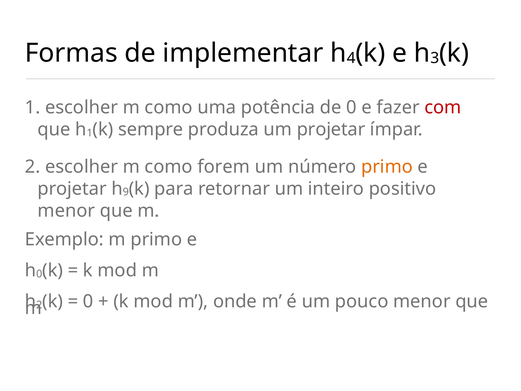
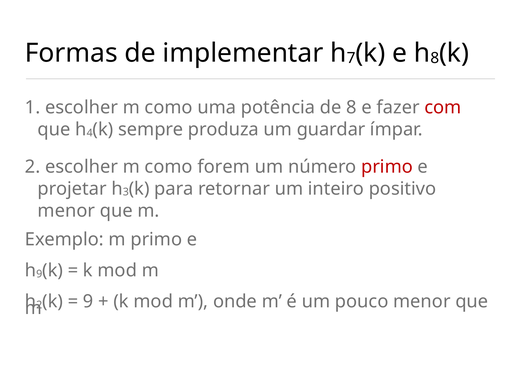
4: 4 -> 7
3 at (435, 58): 3 -> 8
de 0: 0 -> 8
1 at (90, 133): 1 -> 4
um projetar: projetar -> guardar
primo at (387, 167) colour: orange -> red
9: 9 -> 3
0 at (39, 274): 0 -> 9
0 at (88, 301): 0 -> 9
